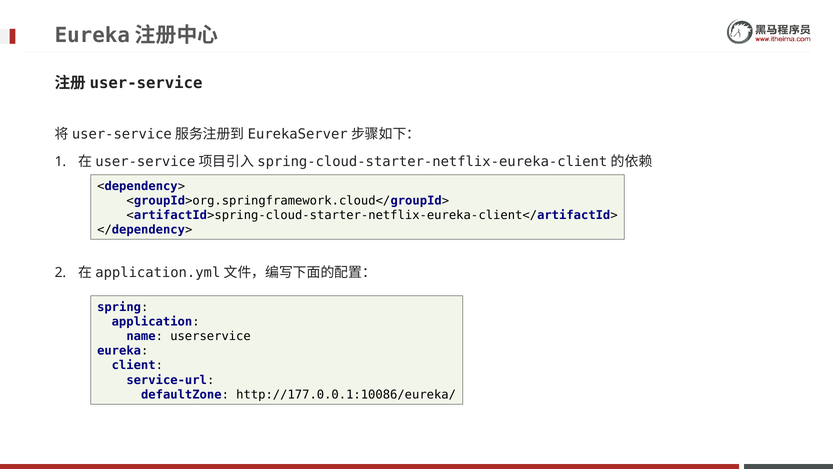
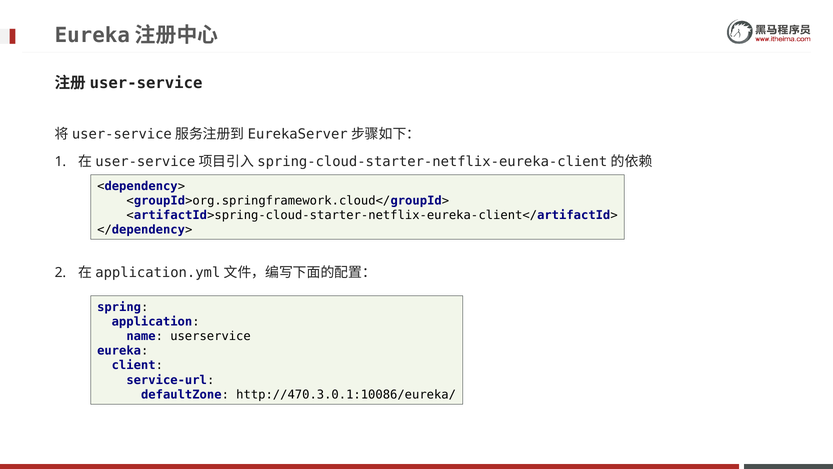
http://177.0.0.1:10086/eureka/: http://177.0.0.1:10086/eureka/ -> http://470.3.0.1:10086/eureka/
